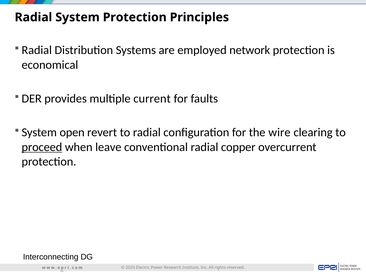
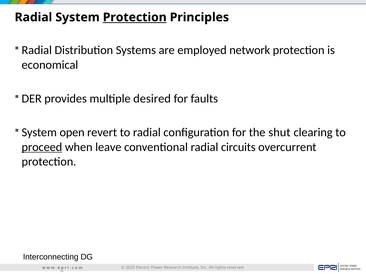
Protection at (135, 17) underline: none -> present
current: current -> desired
wire: wire -> shut
copper: copper -> circuits
